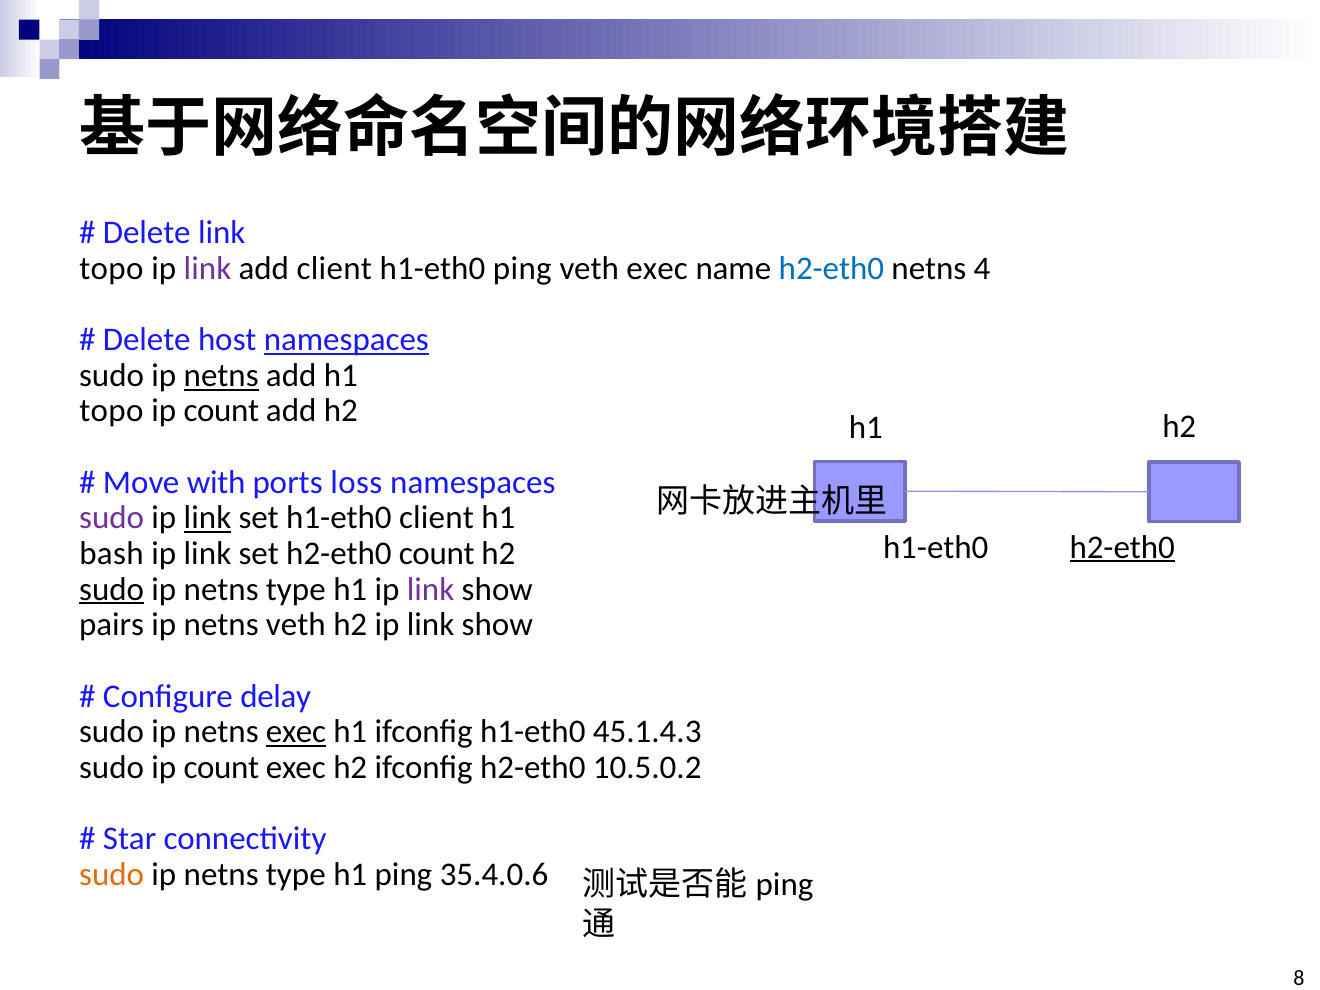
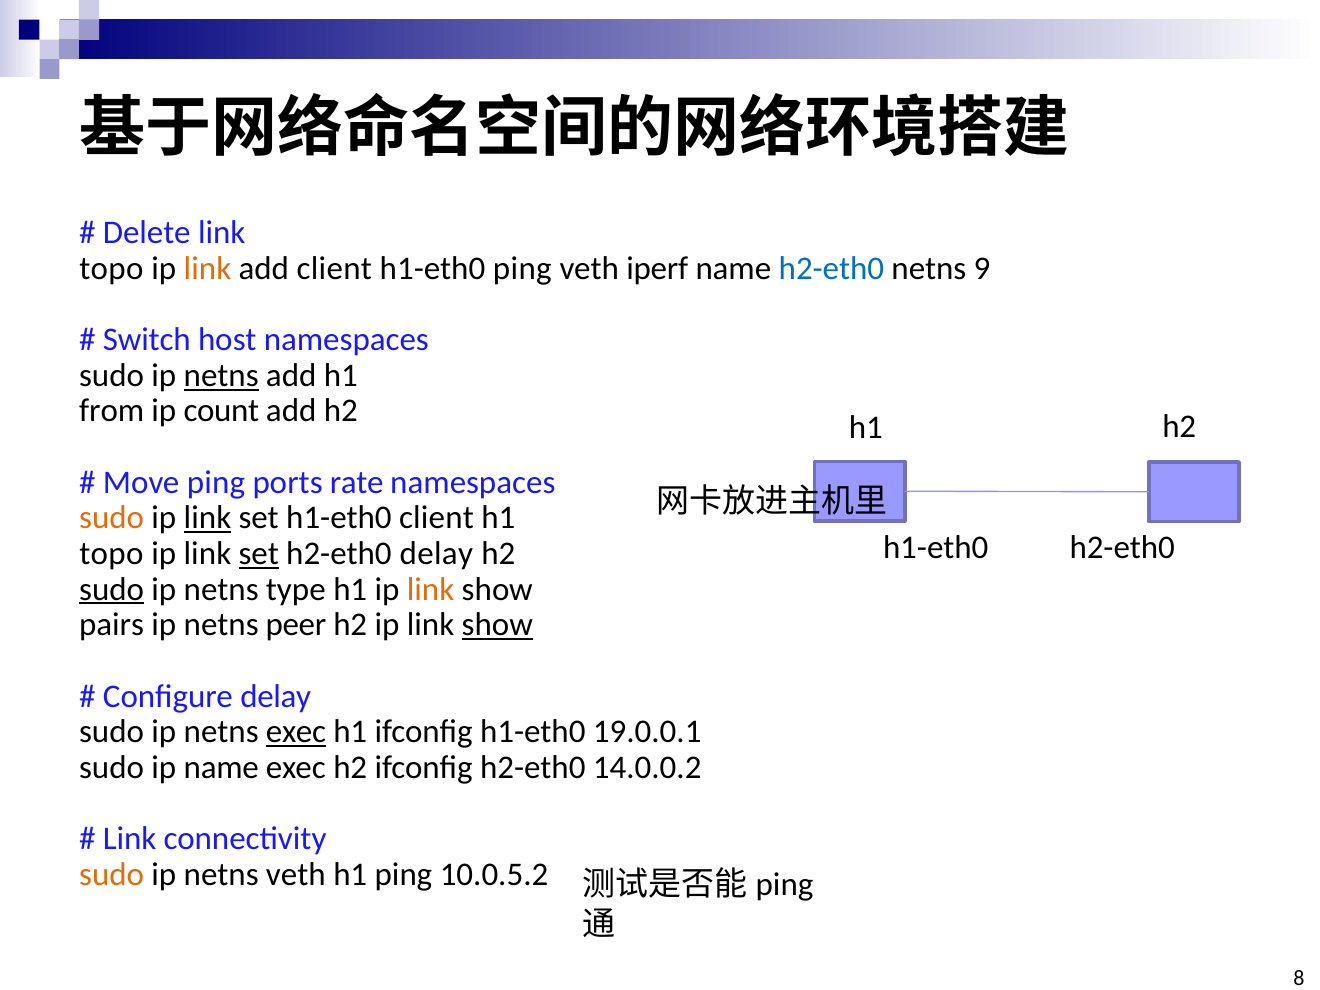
link at (207, 268) colour: purple -> orange
veth exec: exec -> iperf
4: 4 -> 9
Delete at (147, 340): Delete -> Switch
namespaces at (346, 340) underline: present -> none
topo at (111, 411): topo -> from
Move with: with -> ping
loss: loss -> rate
sudo at (112, 518) colour: purple -> orange
h2-eth0 at (1122, 547) underline: present -> none
bash at (111, 554): bash -> topo
set at (259, 554) underline: none -> present
h2-eth0 count: count -> delay
link at (431, 589) colour: purple -> orange
netns veth: veth -> peer
show at (497, 625) underline: none -> present
45.1.4.3: 45.1.4.3 -> 19.0.0.1
sudo ip count: count -> name
10.5.0.2: 10.5.0.2 -> 14.0.0.2
Star at (130, 839): Star -> Link
type at (296, 874): type -> veth
35.4.0.6: 35.4.0.6 -> 10.0.5.2
